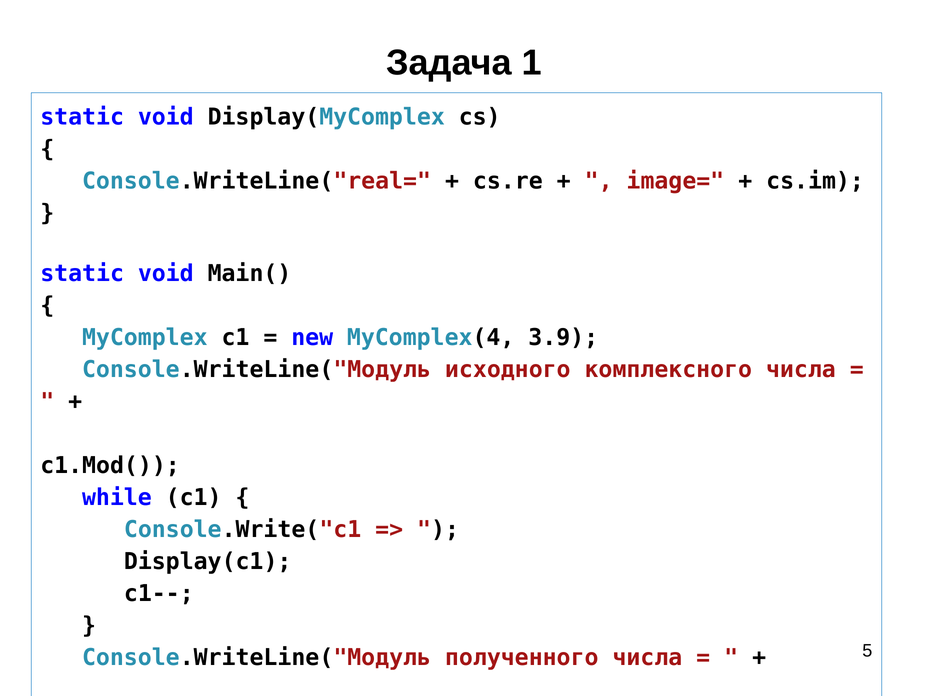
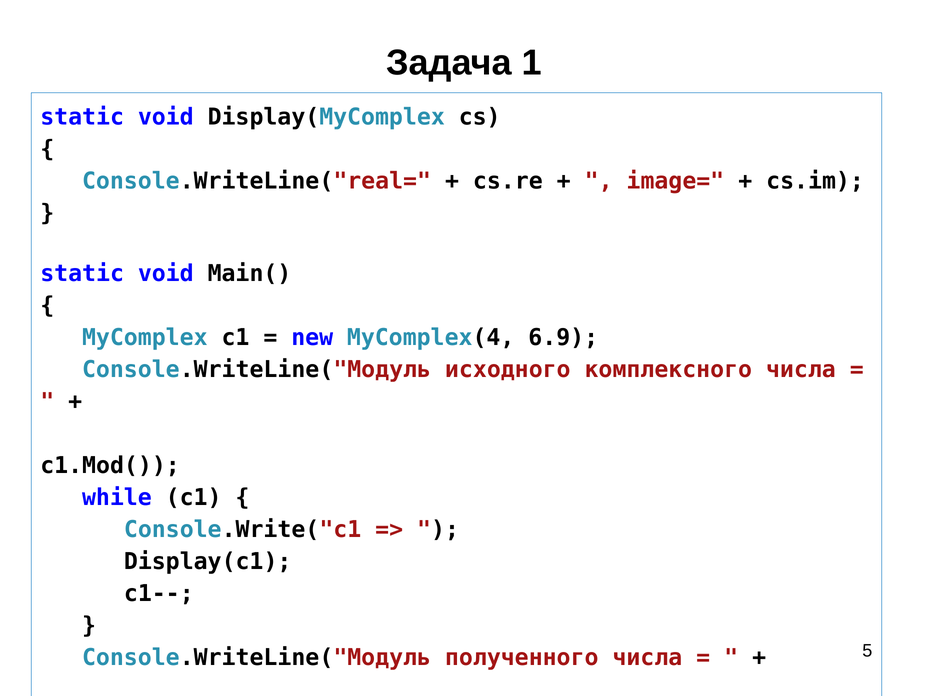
3.9: 3.9 -> 6.9
